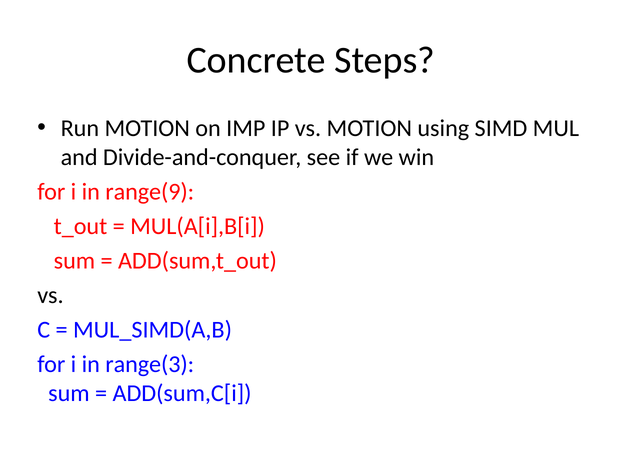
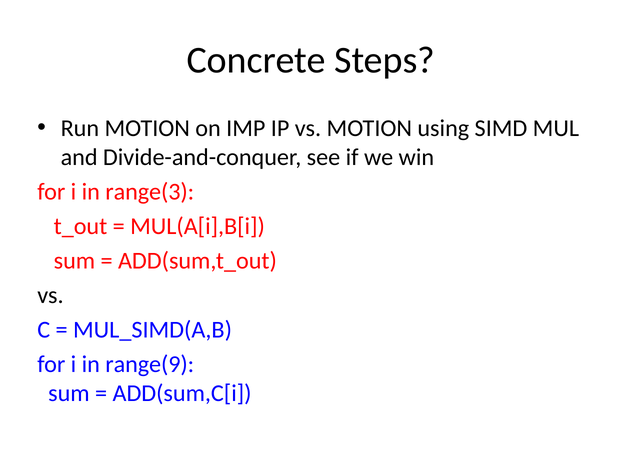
range(9: range(9 -> range(3
range(3: range(3 -> range(9
